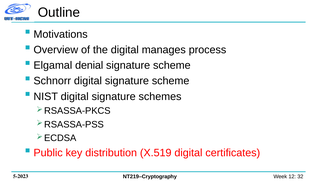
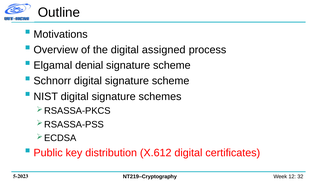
manages: manages -> assigned
X.519: X.519 -> X.612
